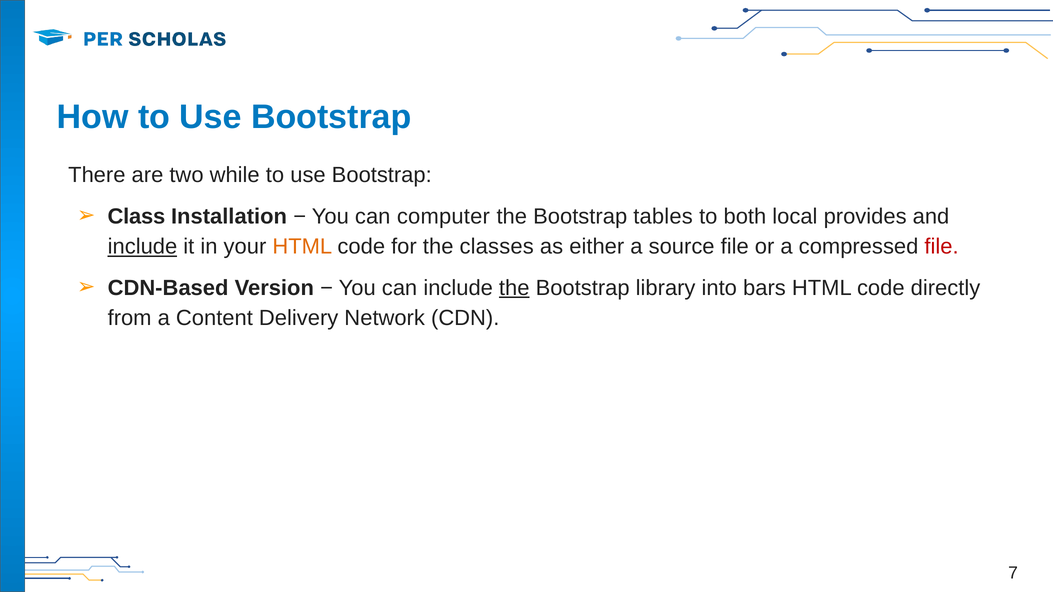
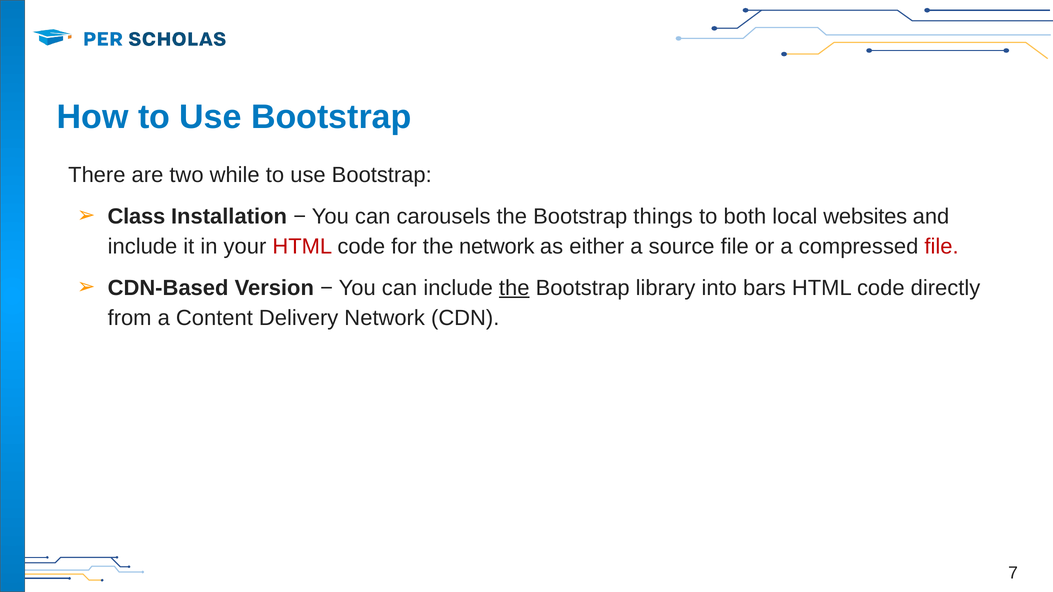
computer: computer -> carousels
tables: tables -> things
provides: provides -> websites
include at (142, 247) underline: present -> none
HTML at (302, 247) colour: orange -> red
the classes: classes -> network
